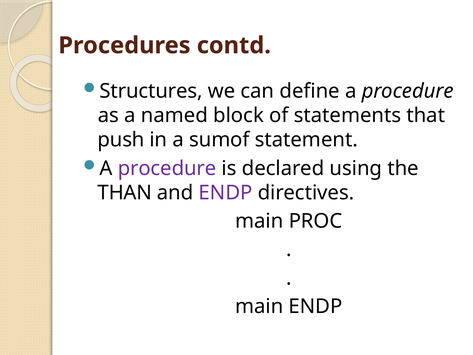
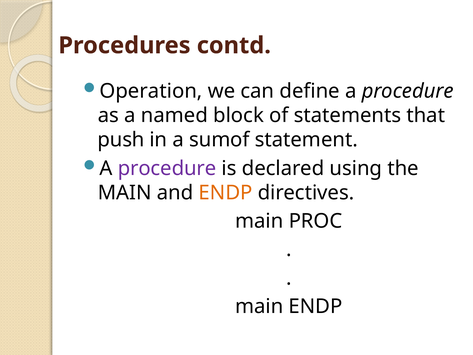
Structures: Structures -> Operation
THAN at (125, 193): THAN -> MAIN
ENDP at (226, 193) colour: purple -> orange
